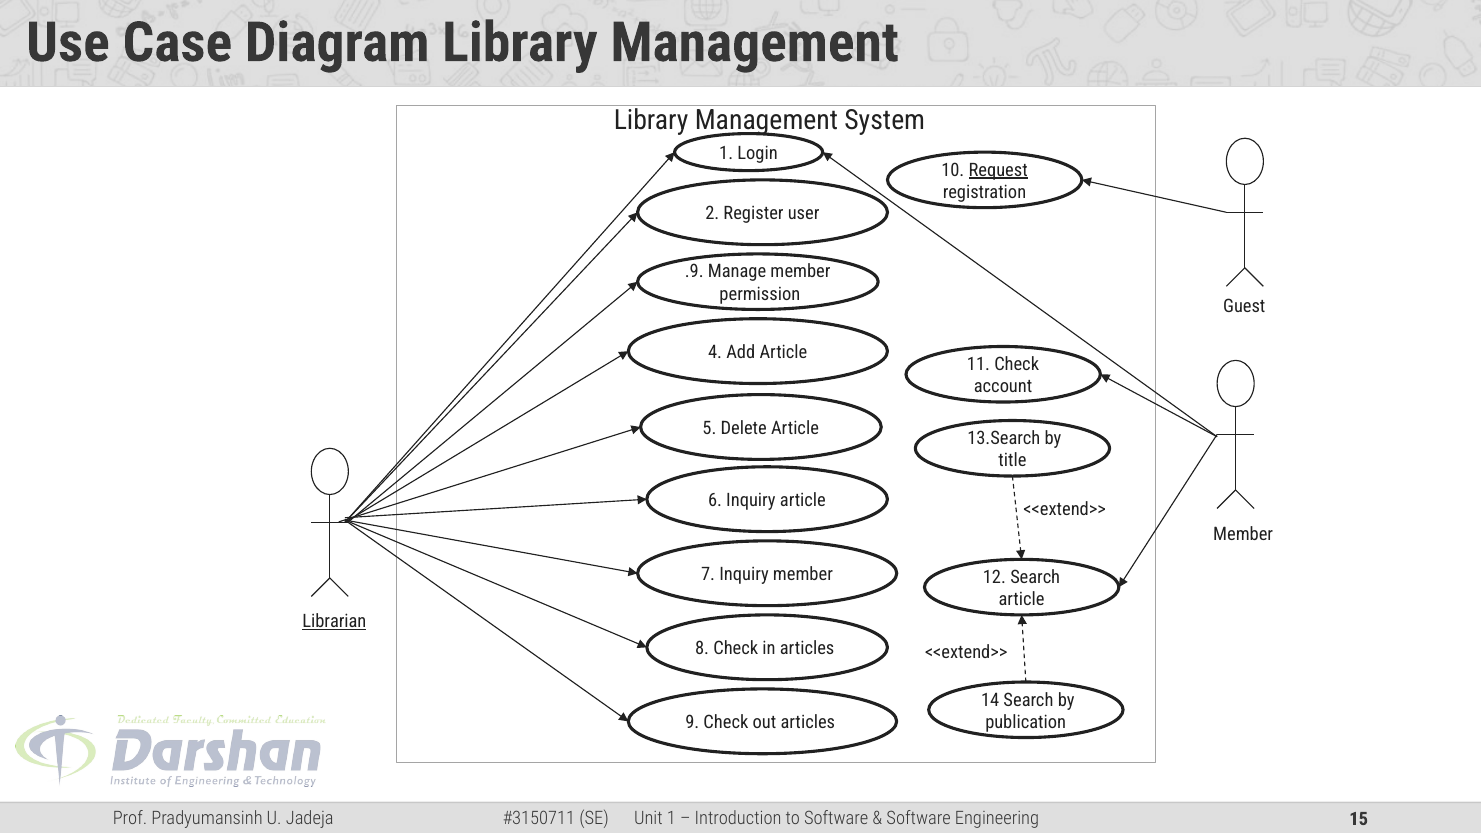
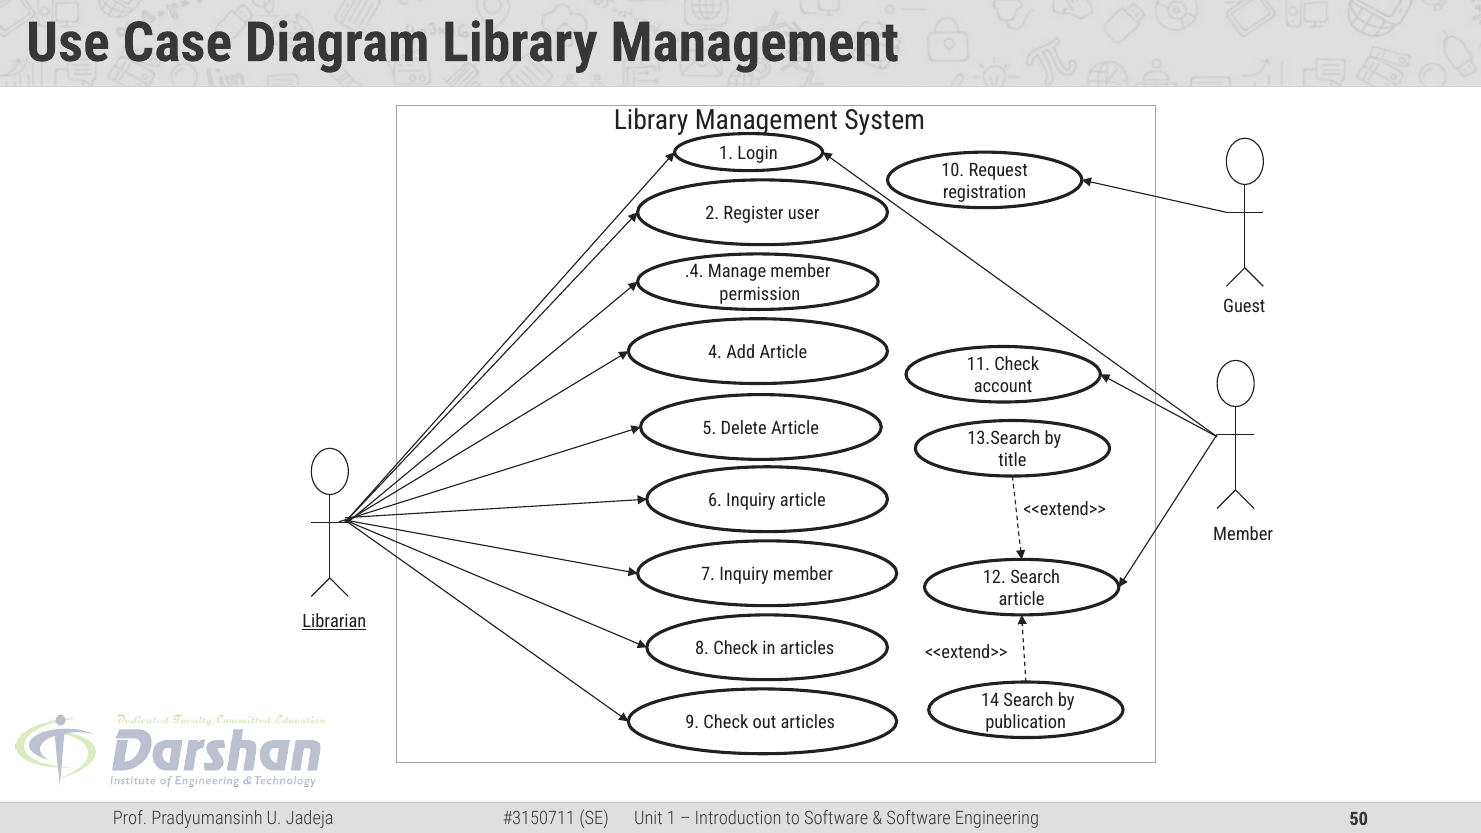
Request underline: present -> none
.9: .9 -> .4
15: 15 -> 50
